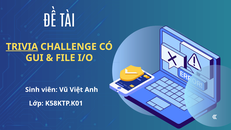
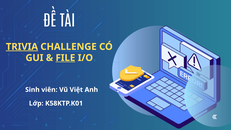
FILE underline: none -> present
